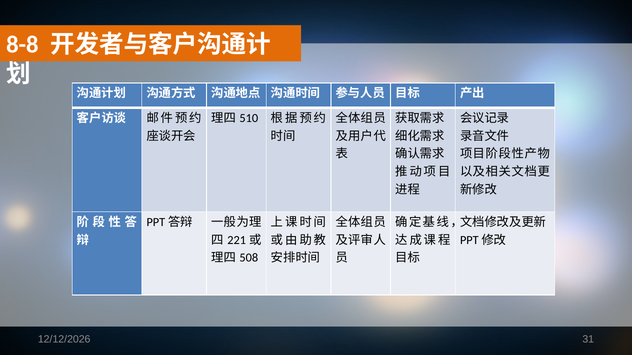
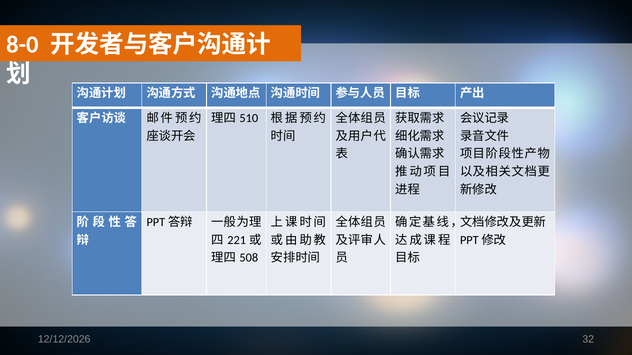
8-8: 8-8 -> 8-0
31: 31 -> 32
